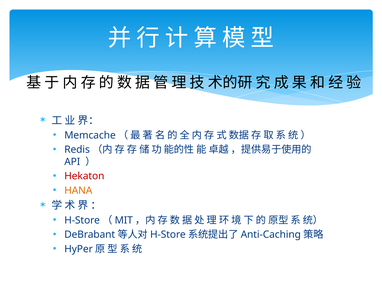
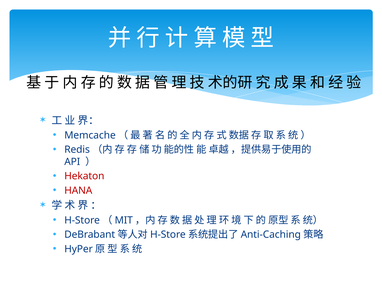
HANA colour: orange -> red
